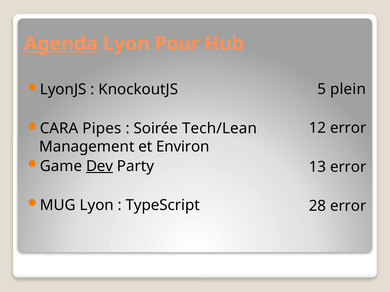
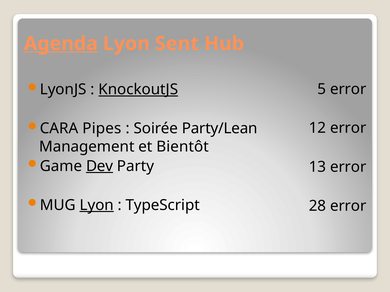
Pour: Pour -> Sent
KnockoutJS underline: none -> present
5 plein: plein -> error
Tech/Lean: Tech/Lean -> Party/Lean
Environ: Environ -> Bientôt
Lyon at (97, 205) underline: none -> present
